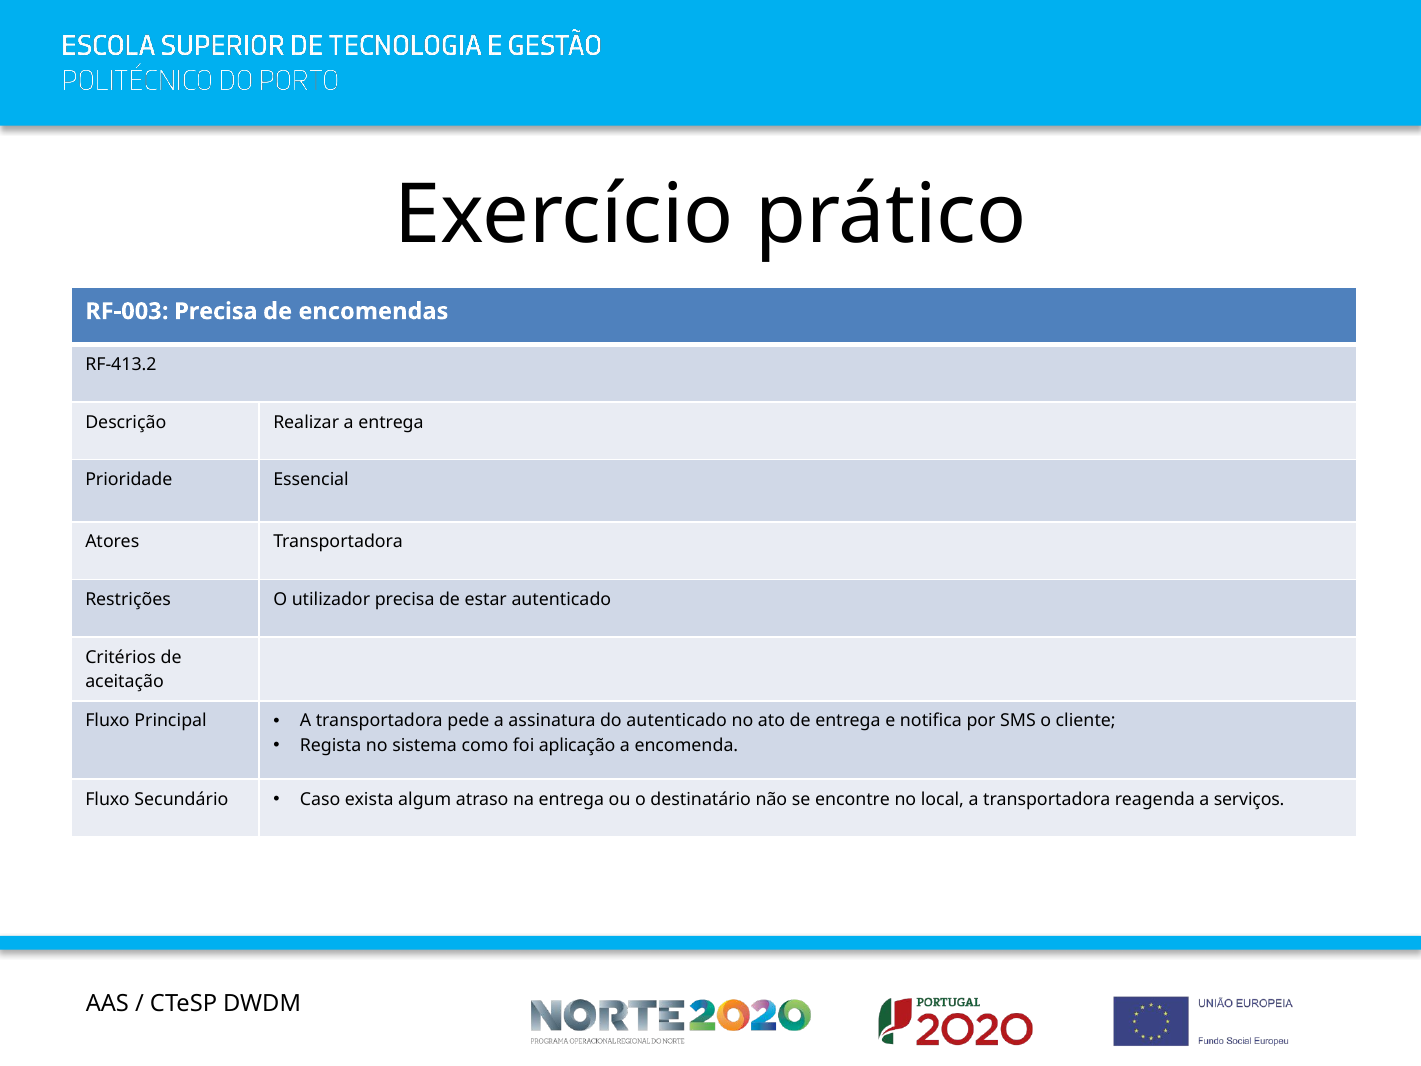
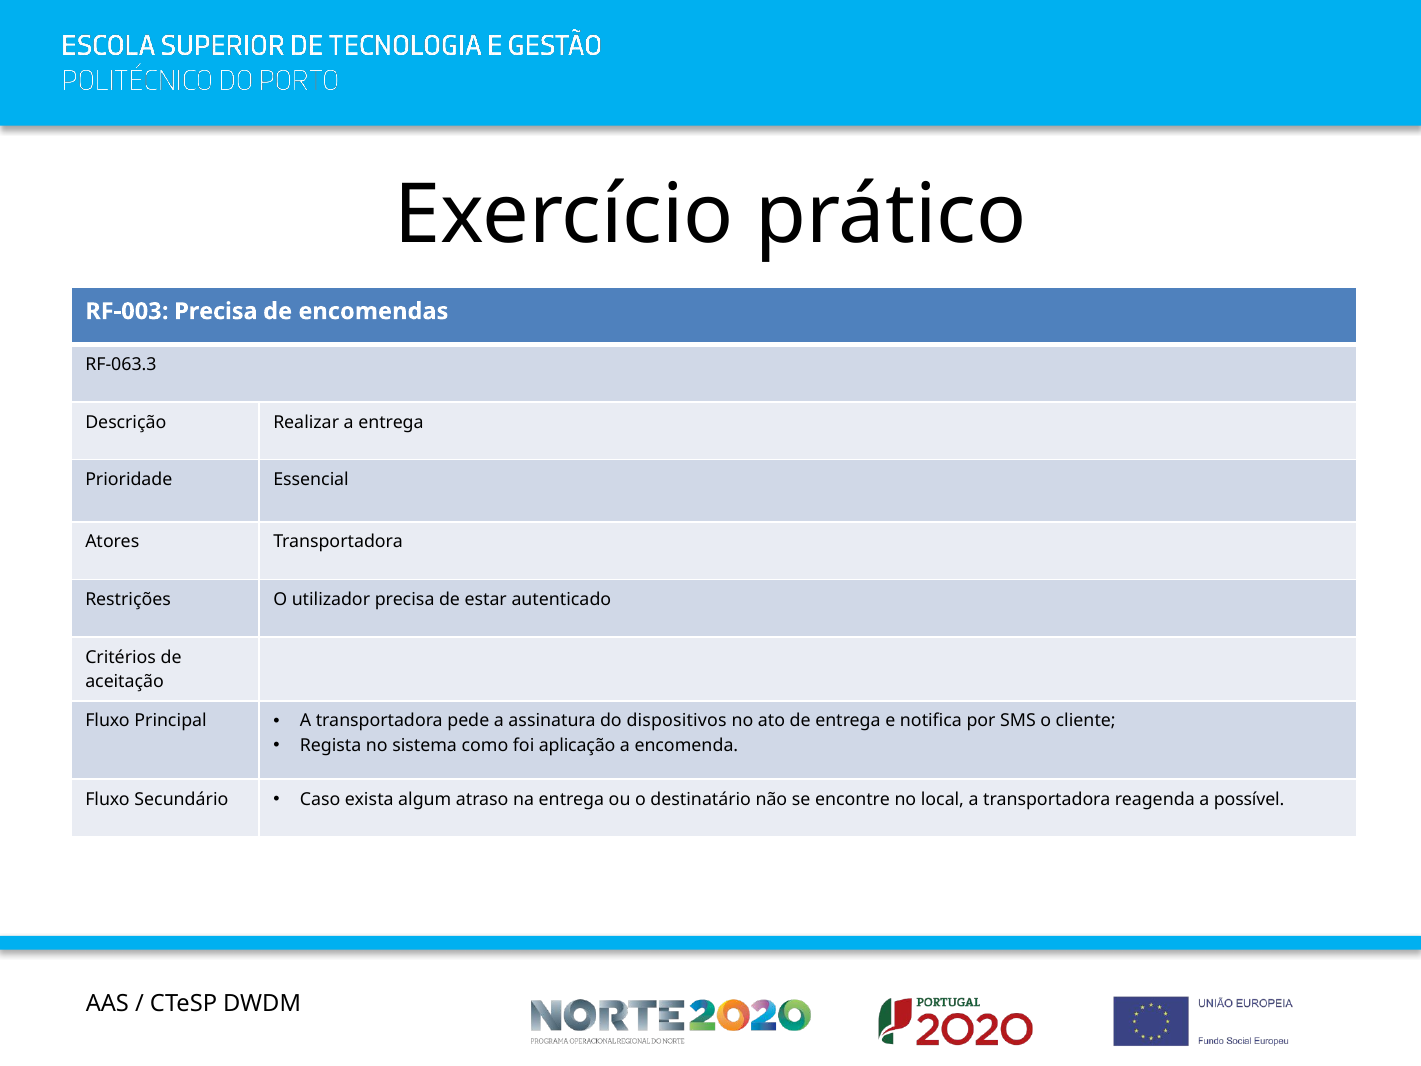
RF-413.2: RF-413.2 -> RF-063.3
do autenticado: autenticado -> dispositivos
serviços: serviços -> possível
